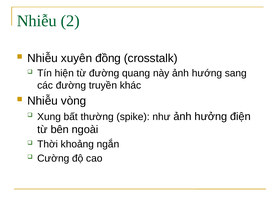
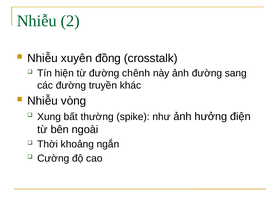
quang: quang -> chênh
ảnh hướng: hướng -> đường
